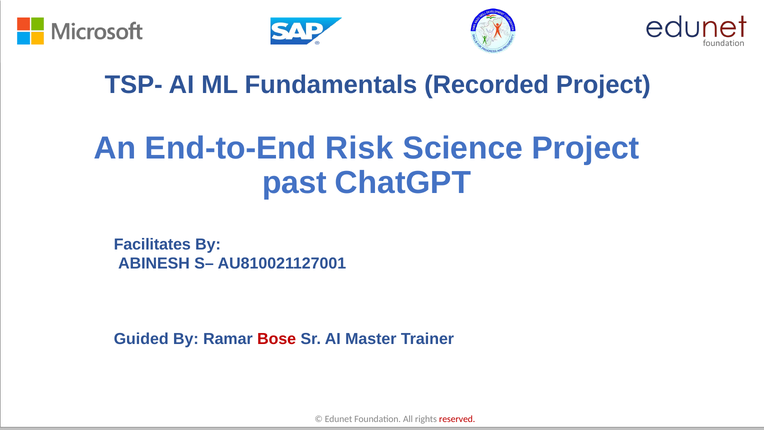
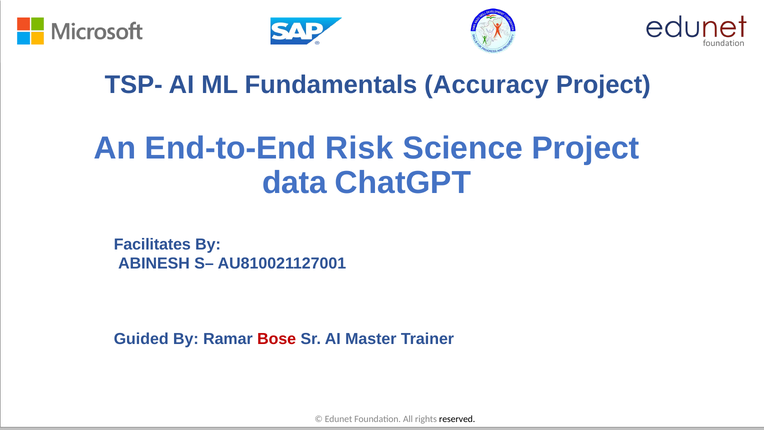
Recorded: Recorded -> Accuracy
past: past -> data
reserved colour: red -> black
